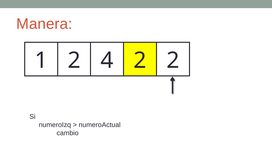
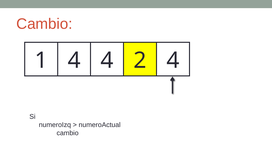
Manera at (44, 24): Manera -> Cambio
1 2: 2 -> 4
2 2: 2 -> 4
